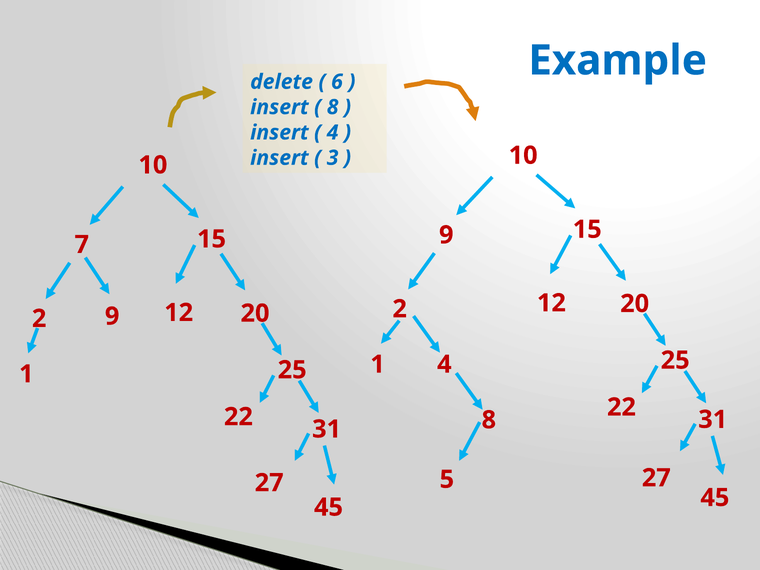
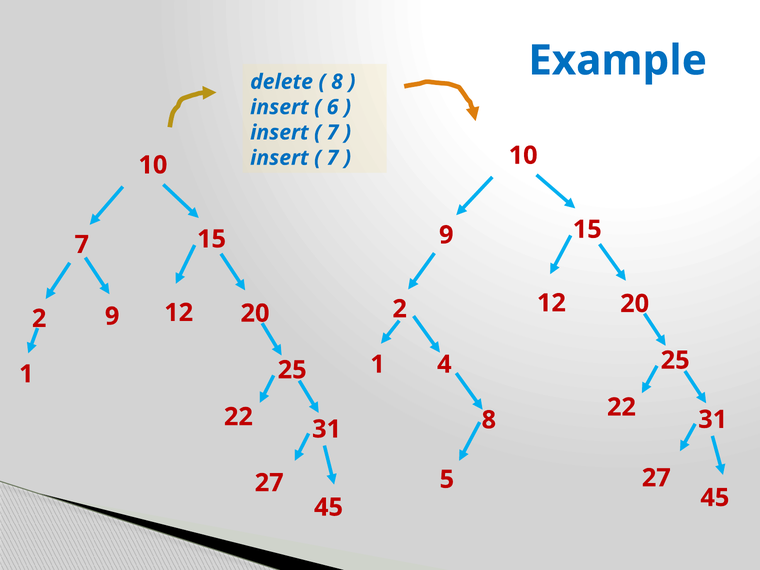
6 at (337, 82): 6 -> 8
8 at (333, 107): 8 -> 6
4 at (333, 133): 4 -> 7
3 at (333, 158): 3 -> 7
